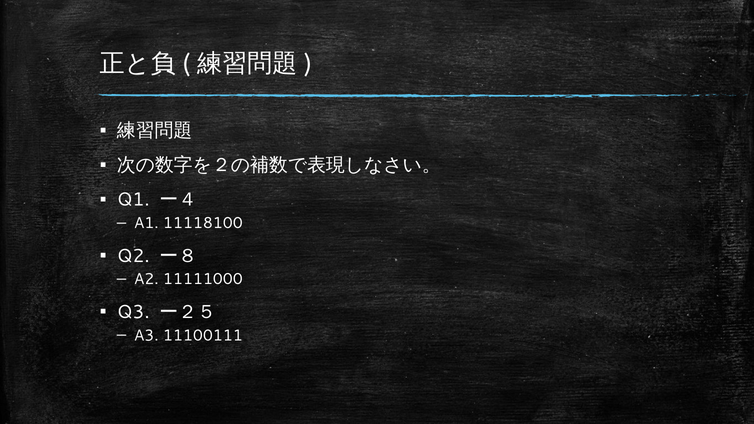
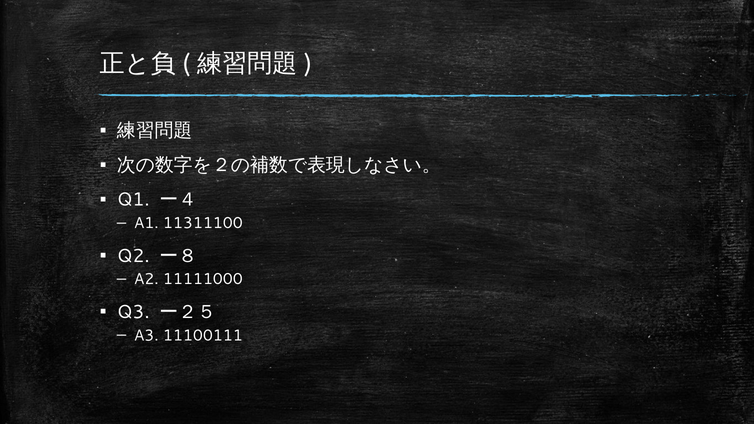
11118100: 11118100 -> 11311100
